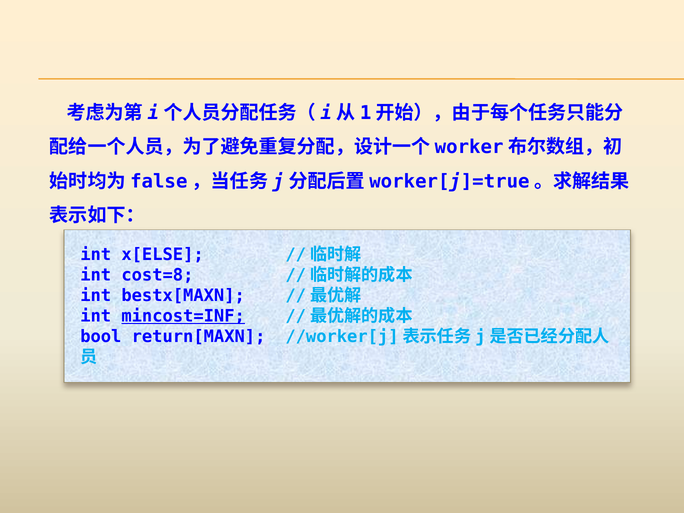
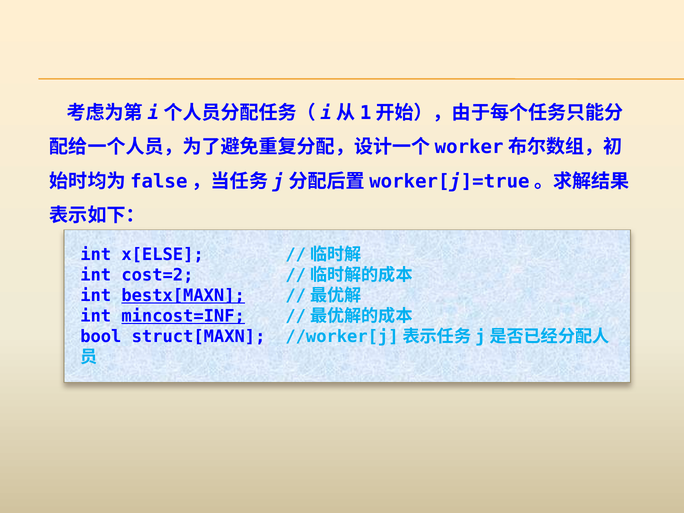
cost=8: cost=8 -> cost=2
bestx[MAXN underline: none -> present
return[MAXN: return[MAXN -> struct[MAXN
